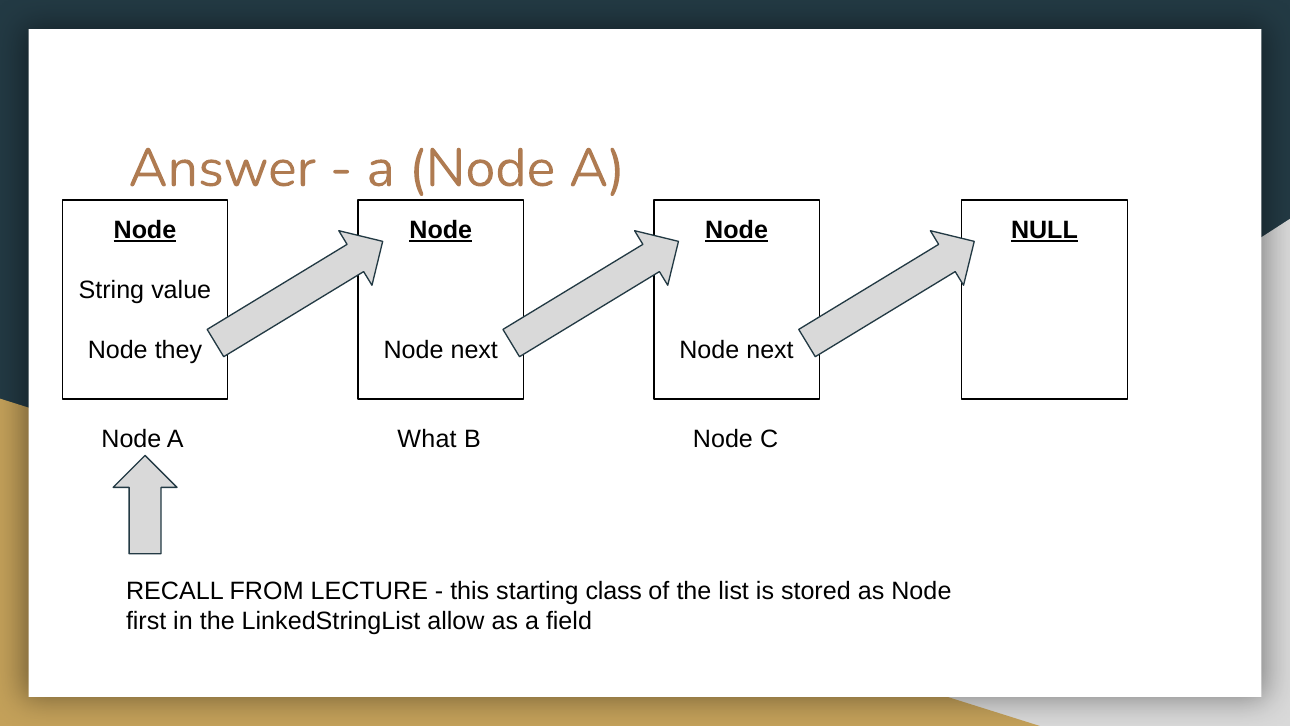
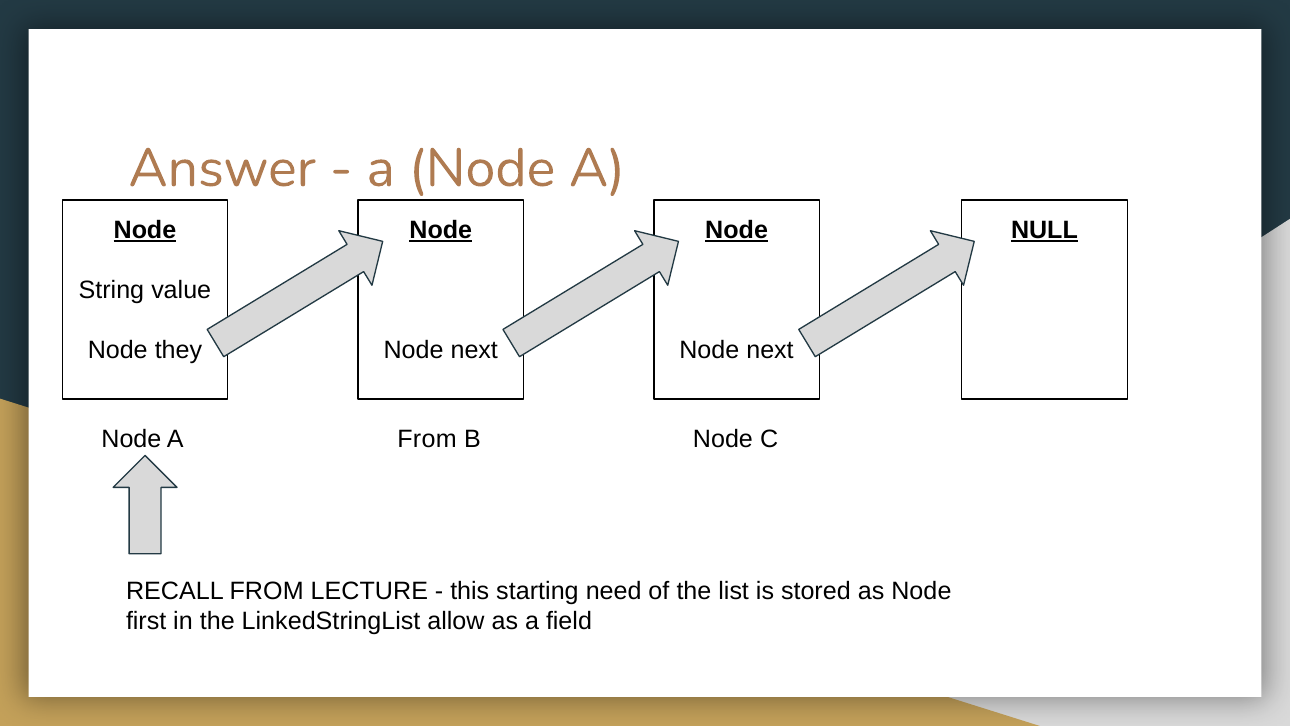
A What: What -> From
class: class -> need
